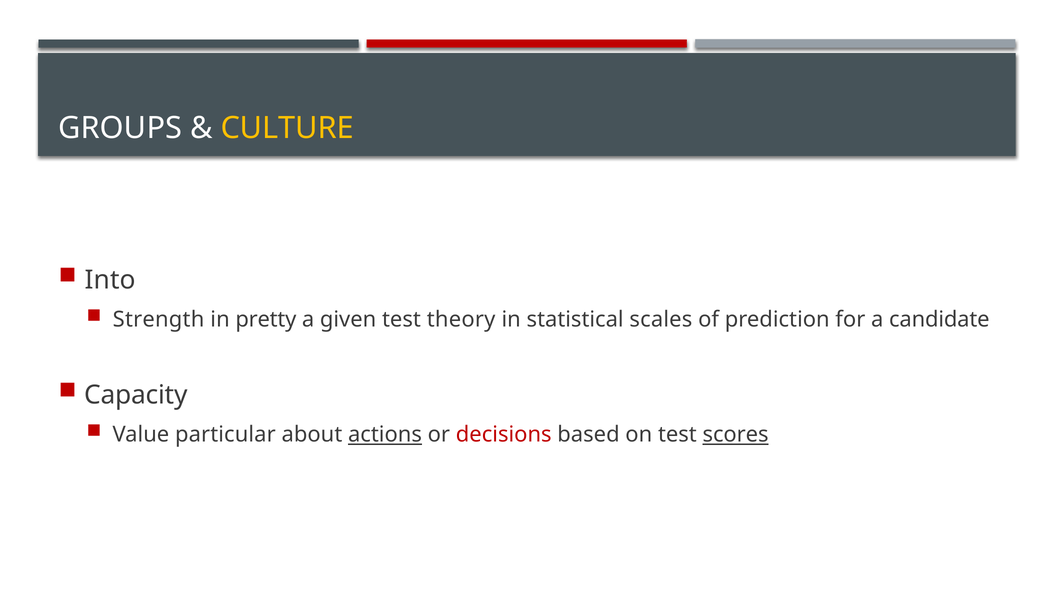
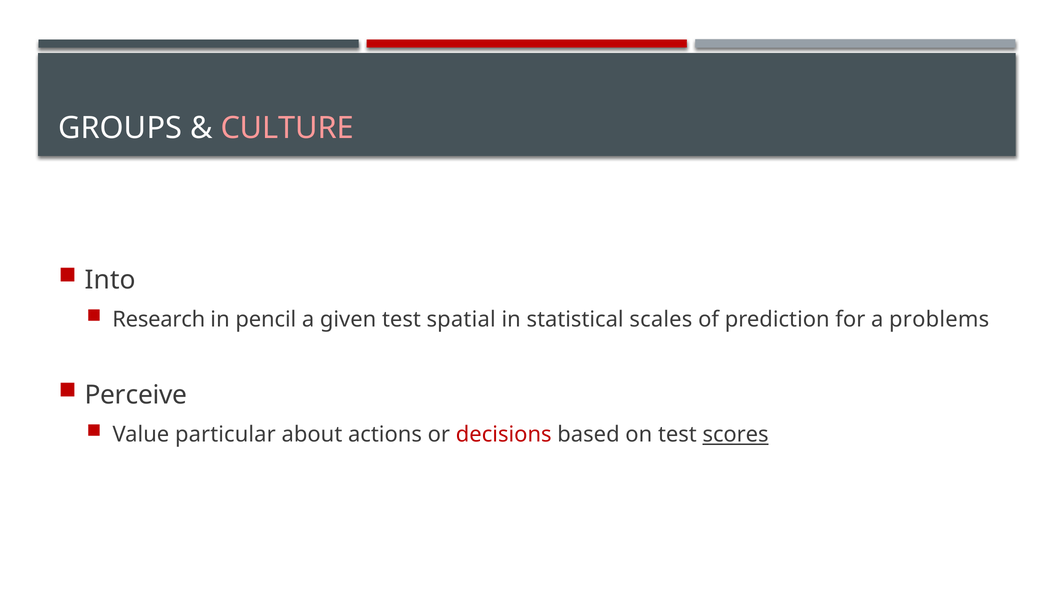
CULTURE colour: yellow -> pink
Strength: Strength -> Research
pretty: pretty -> pencil
theory: theory -> spatial
candidate: candidate -> problems
Capacity: Capacity -> Perceive
actions underline: present -> none
